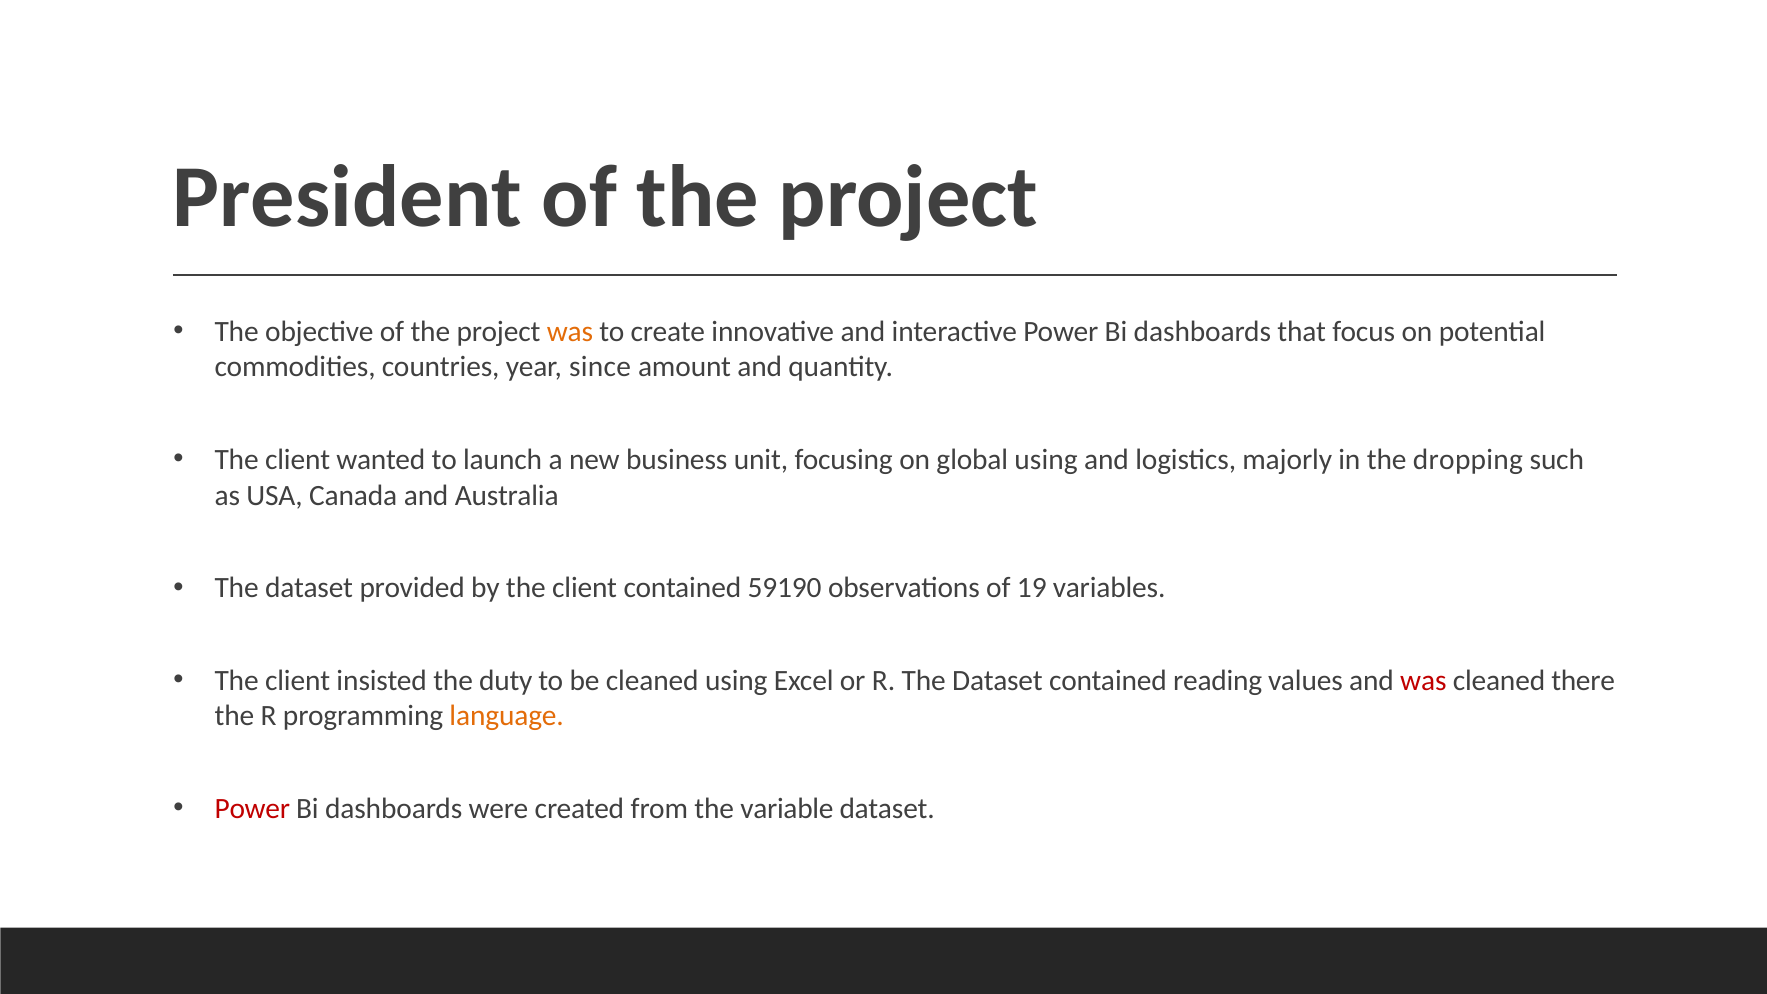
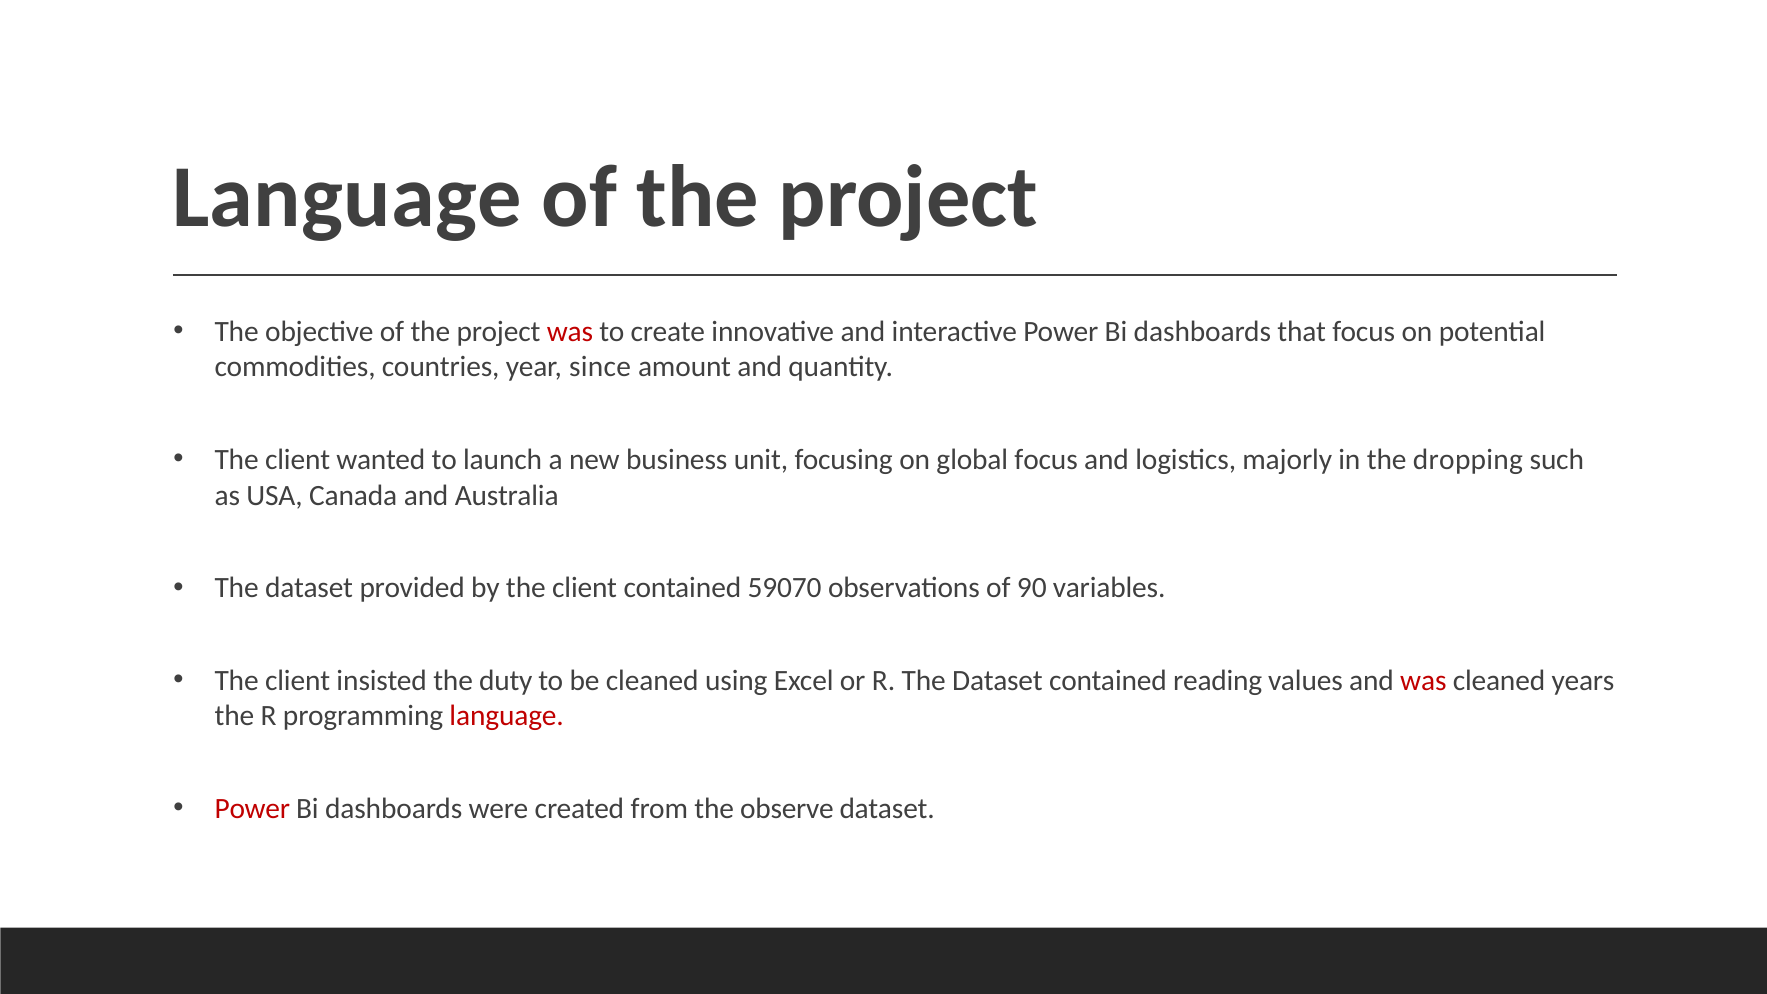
President at (347, 197): President -> Language
was at (570, 332) colour: orange -> red
global using: using -> focus
59190: 59190 -> 59070
19: 19 -> 90
there: there -> years
language at (507, 716) colour: orange -> red
variable: variable -> observe
